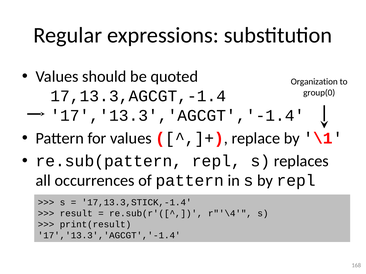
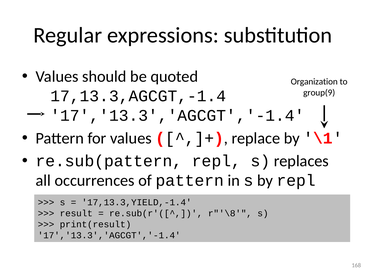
group(0: group(0 -> group(9
17,13.3,STICK,-1.4: 17,13.3,STICK,-1.4 -> 17,13.3,YIELD,-1.4
r"'\4: r"'\4 -> r"'\8
